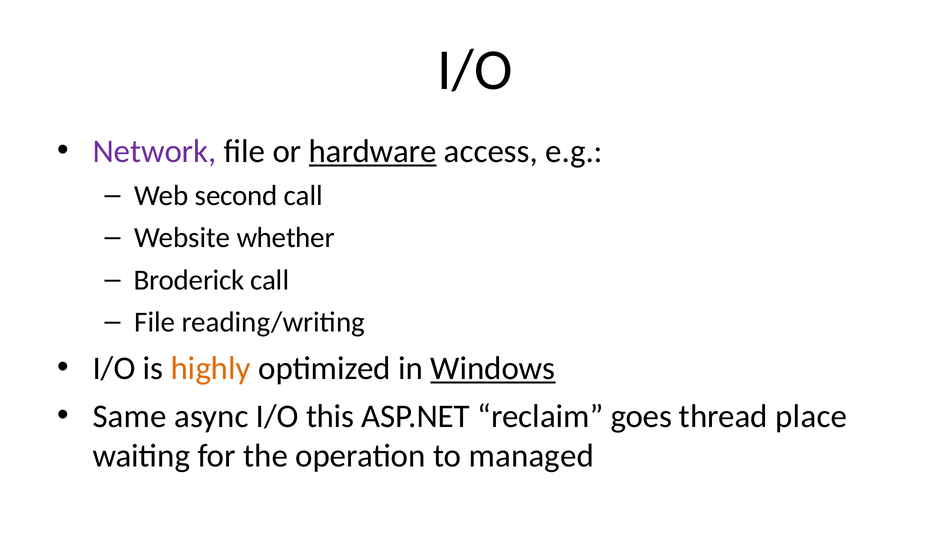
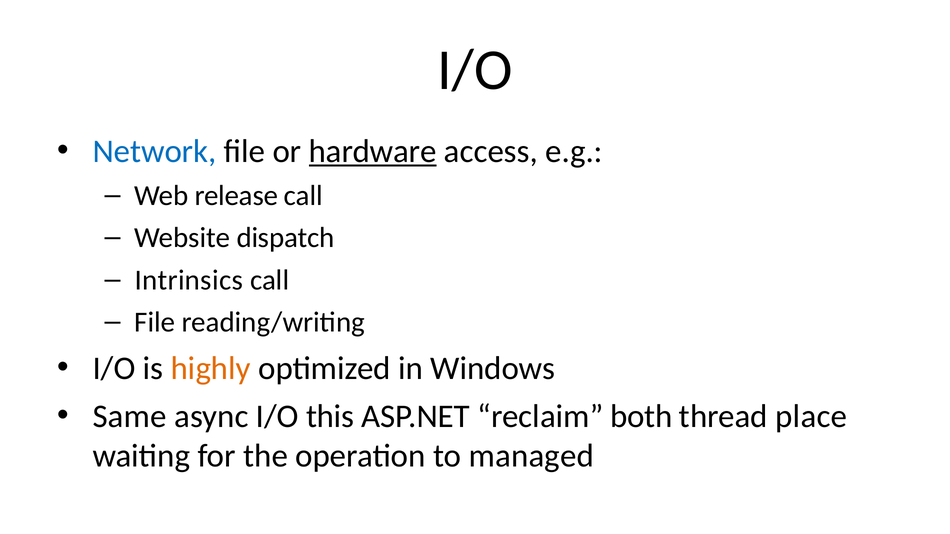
Network colour: purple -> blue
second: second -> release
whether: whether -> dispatch
Broderick: Broderick -> Intrinsics
Windows underline: present -> none
goes: goes -> both
